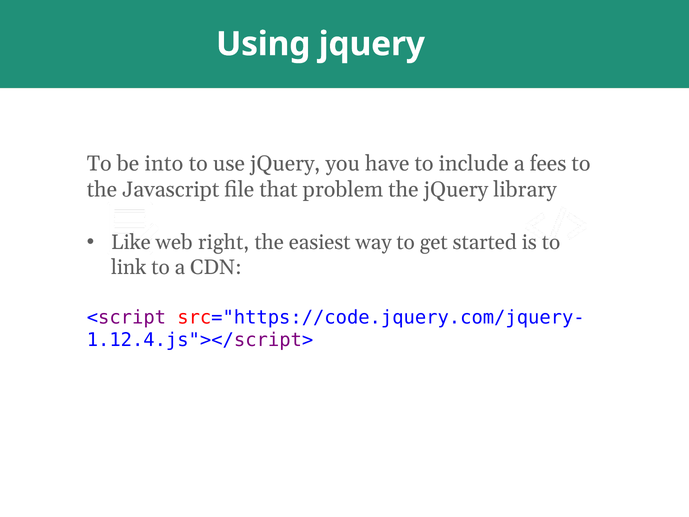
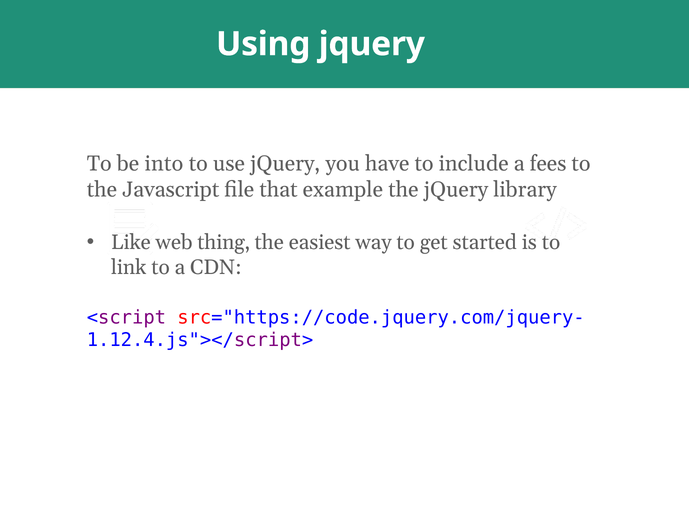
problem: problem -> example
right: right -> thing
